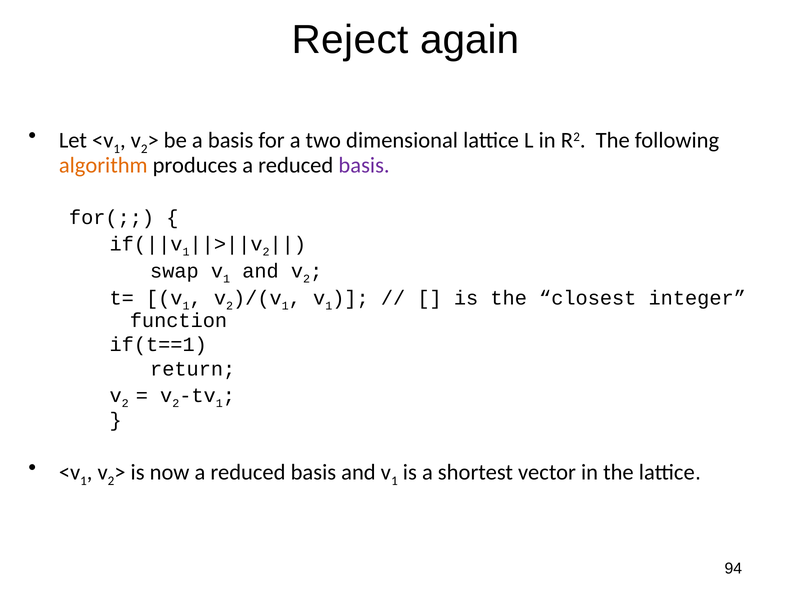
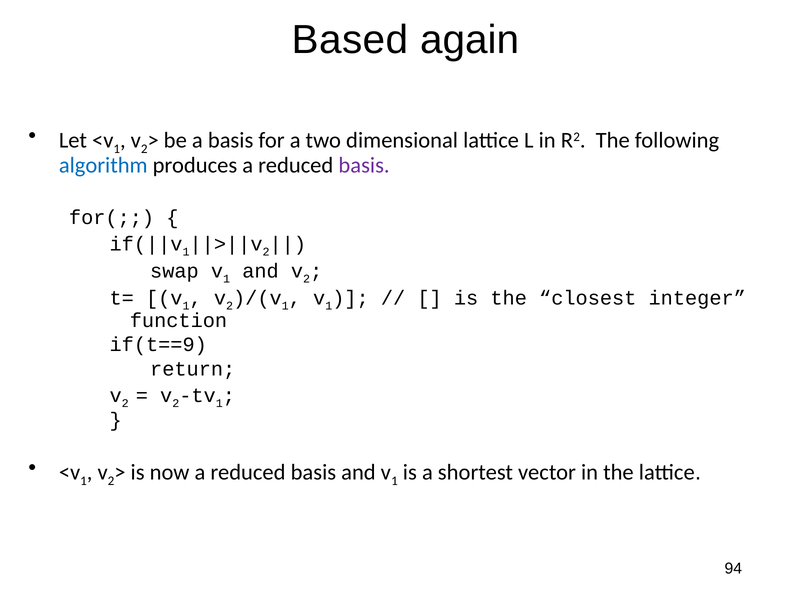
Reject: Reject -> Based
algorithm colour: orange -> blue
if(t==1: if(t==1 -> if(t==9
